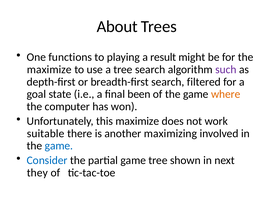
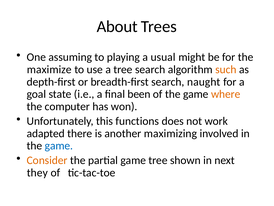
functions: functions -> assuming
result: result -> usual
such colour: purple -> orange
filtered: filtered -> naught
this maximize: maximize -> functions
suitable: suitable -> adapted
Consider colour: blue -> orange
